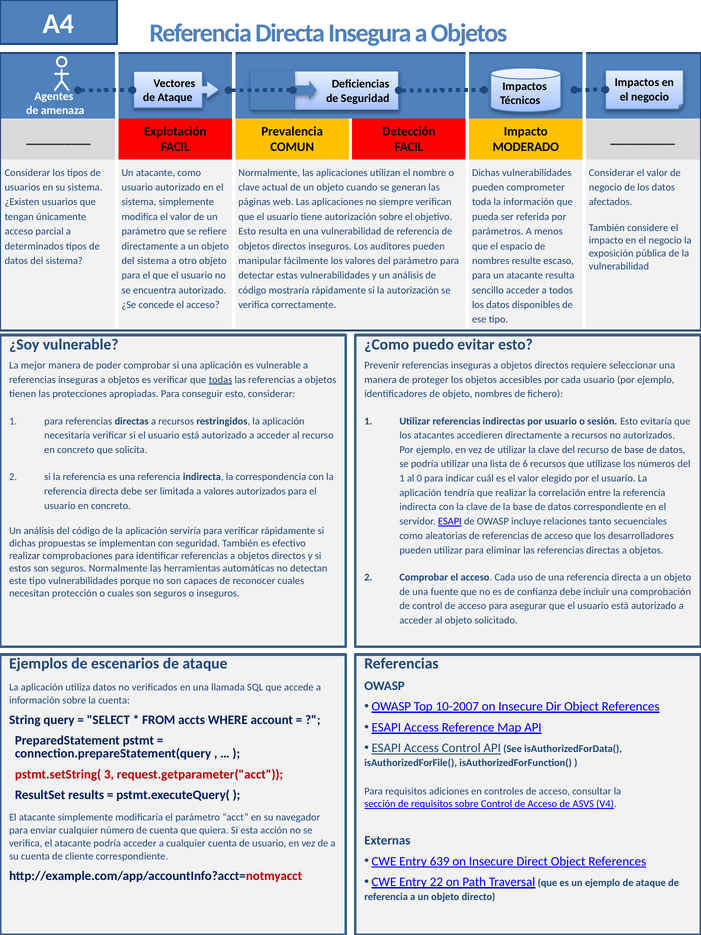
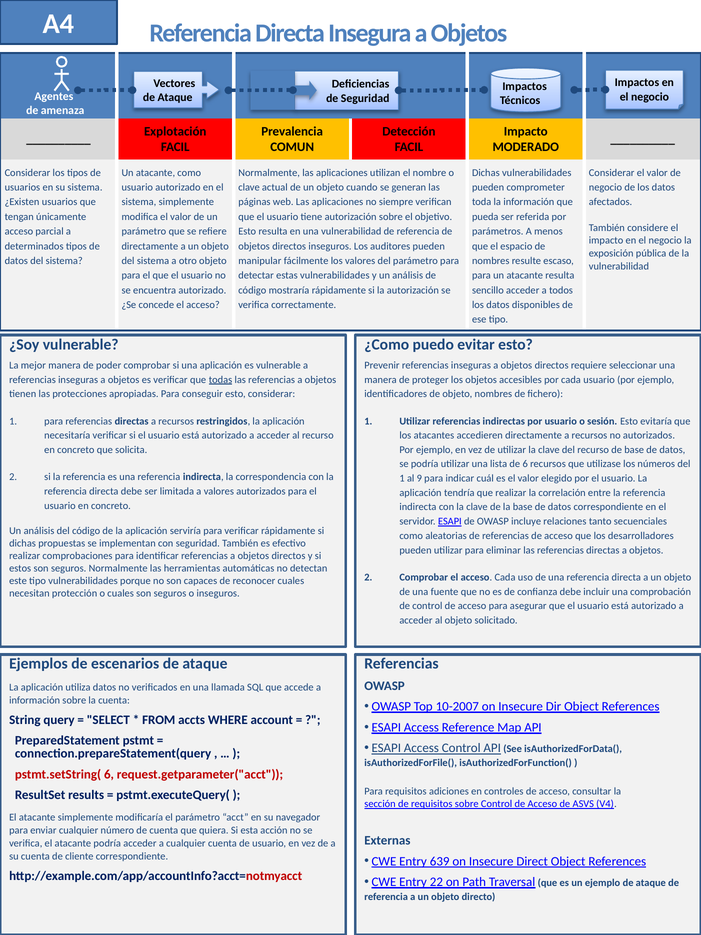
0: 0 -> 9
pstmt.setString( 3: 3 -> 6
